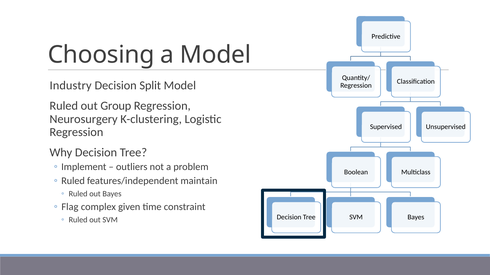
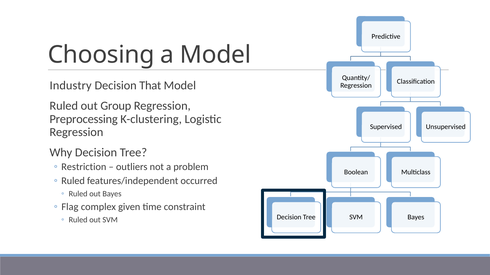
Split: Split -> That
Neurosurgery: Neurosurgery -> Preprocessing
Implement: Implement -> Restriction
maintain: maintain -> occurred
